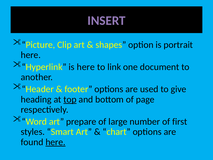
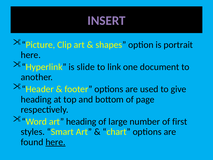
is here: here -> slide
top underline: present -> none
art prepare: prepare -> heading
